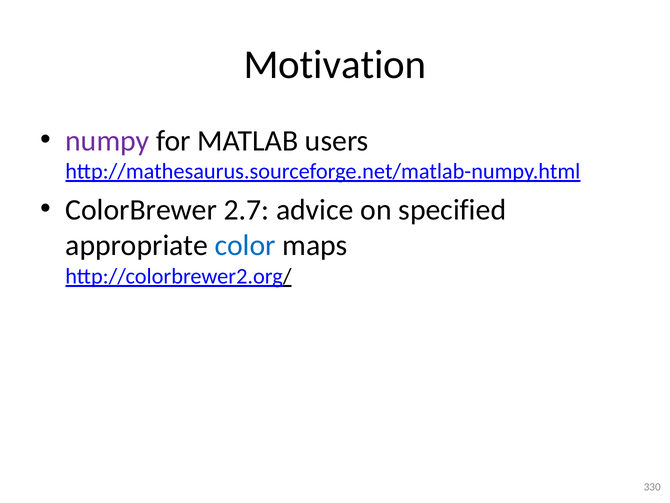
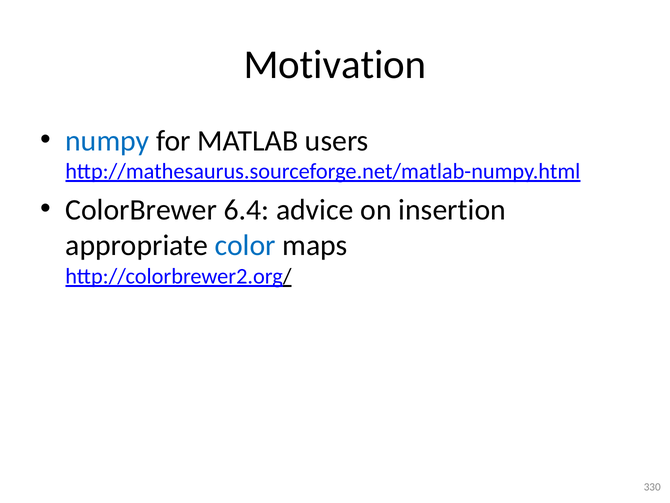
numpy colour: purple -> blue
2.7: 2.7 -> 6.4
specified: specified -> insertion
